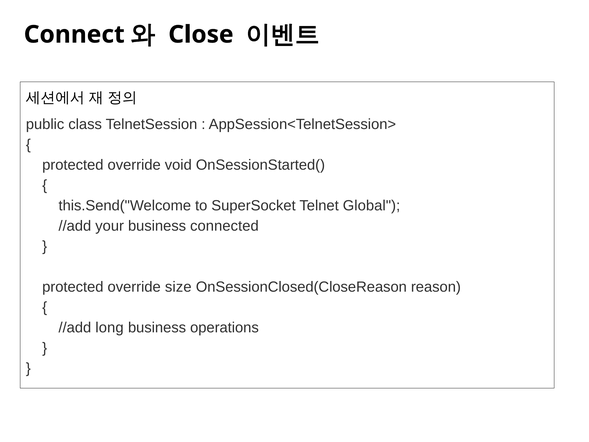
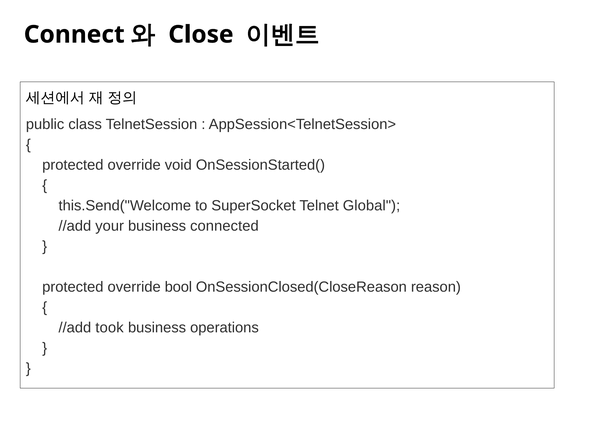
size: size -> bool
long: long -> took
